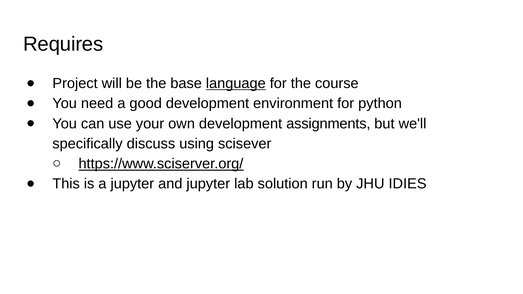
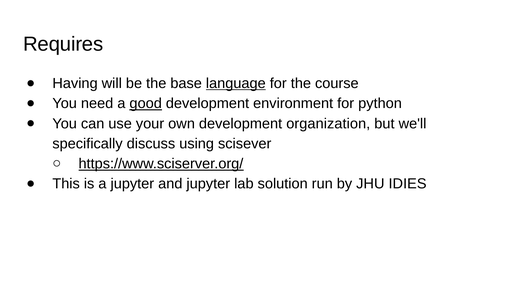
Project: Project -> Having
good underline: none -> present
assignments: assignments -> organization
